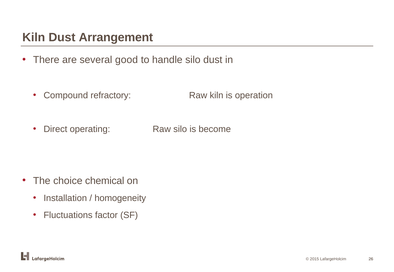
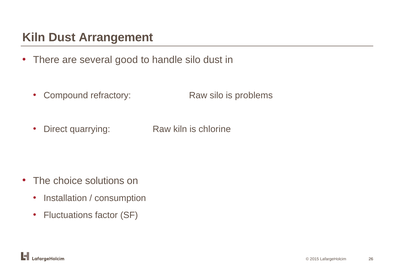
Raw kiln: kiln -> silo
operation: operation -> problems
operating: operating -> quarrying
Raw silo: silo -> kiln
become: become -> chlorine
chemical: chemical -> solutions
homogeneity: homogeneity -> consumption
